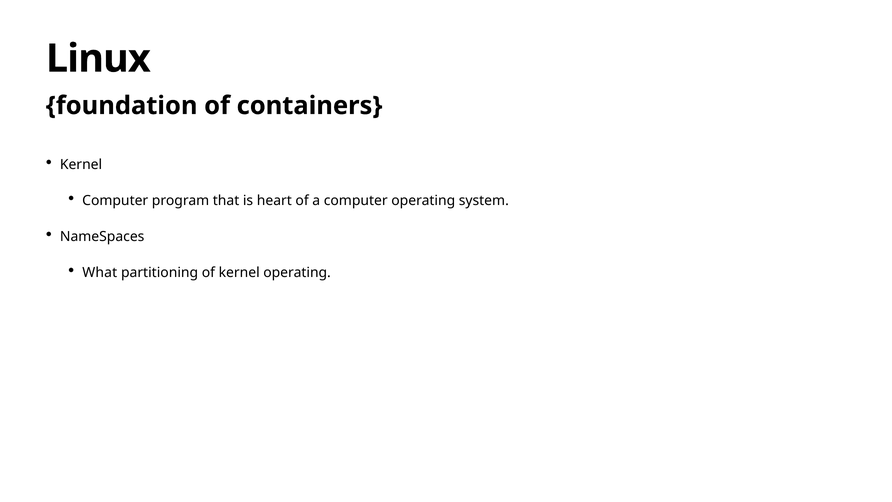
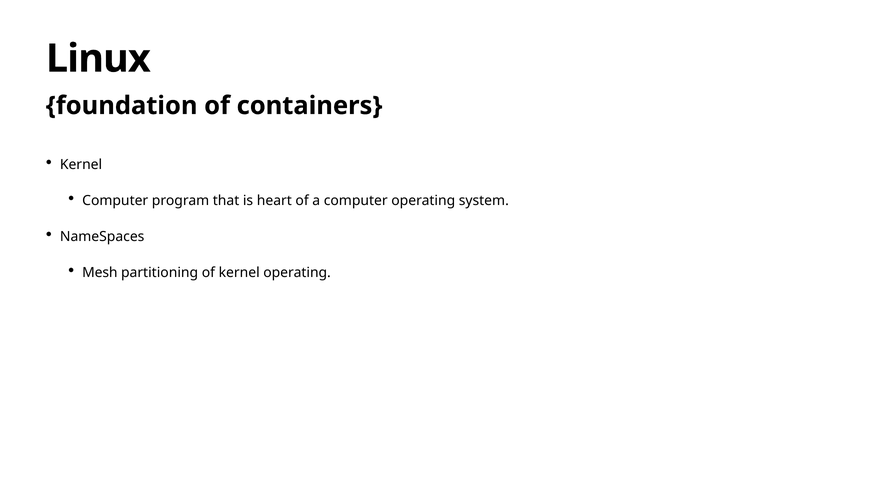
What: What -> Mesh
